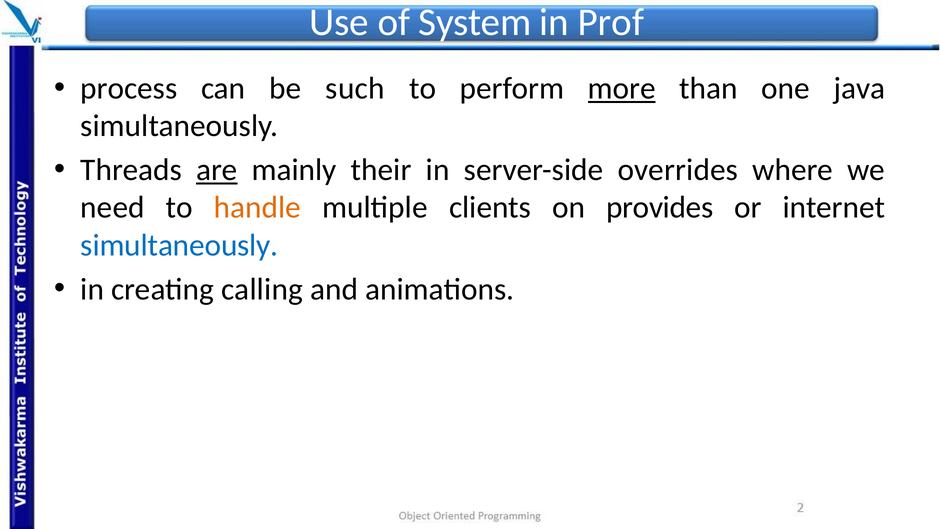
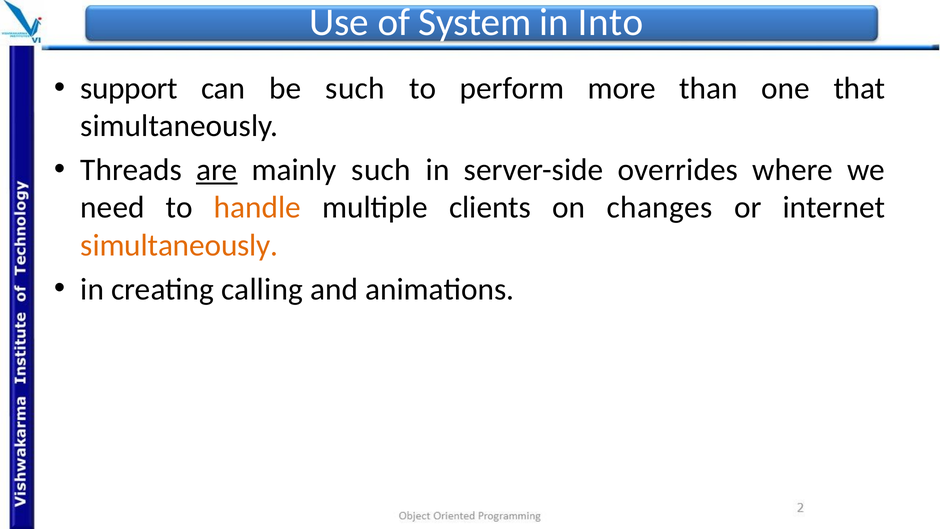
Prof: Prof -> Into
process: process -> support
more underline: present -> none
java: java -> that
mainly their: their -> such
provides: provides -> changes
simultaneously at (179, 245) colour: blue -> orange
